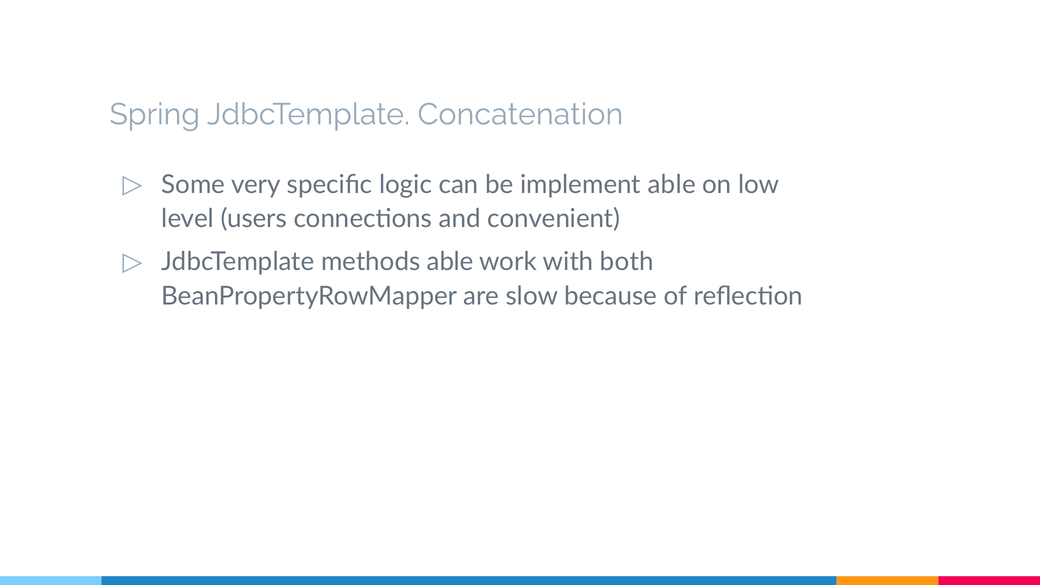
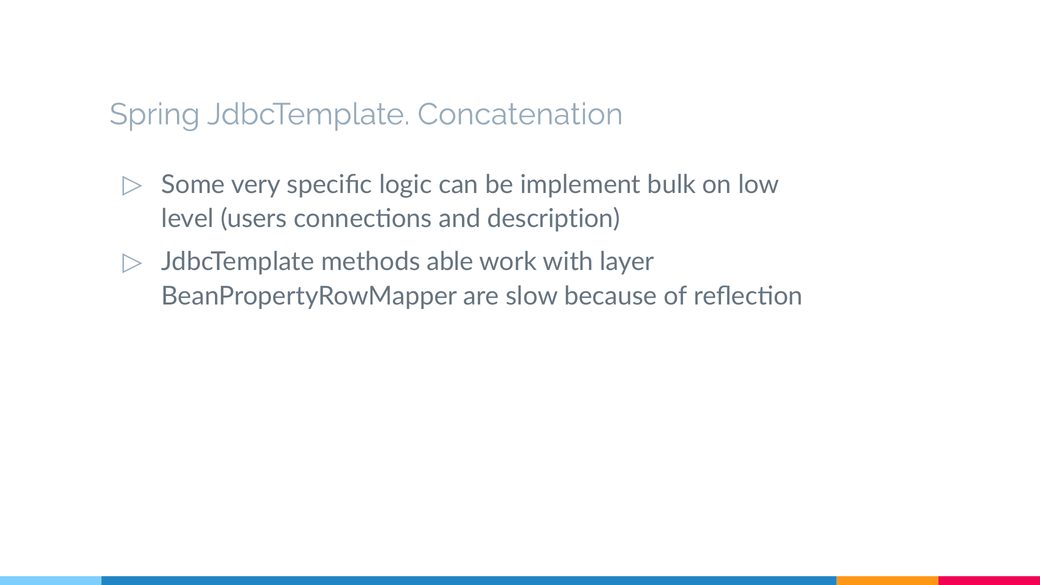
implement able: able -> bulk
convenient: convenient -> description
both: both -> layer
